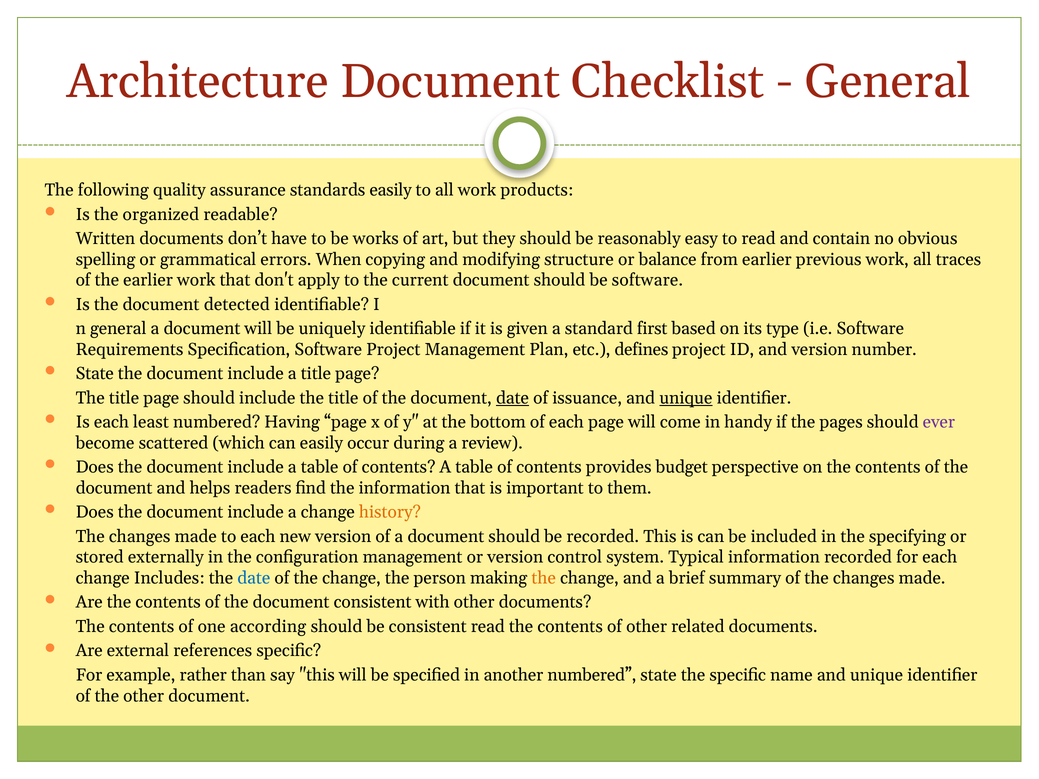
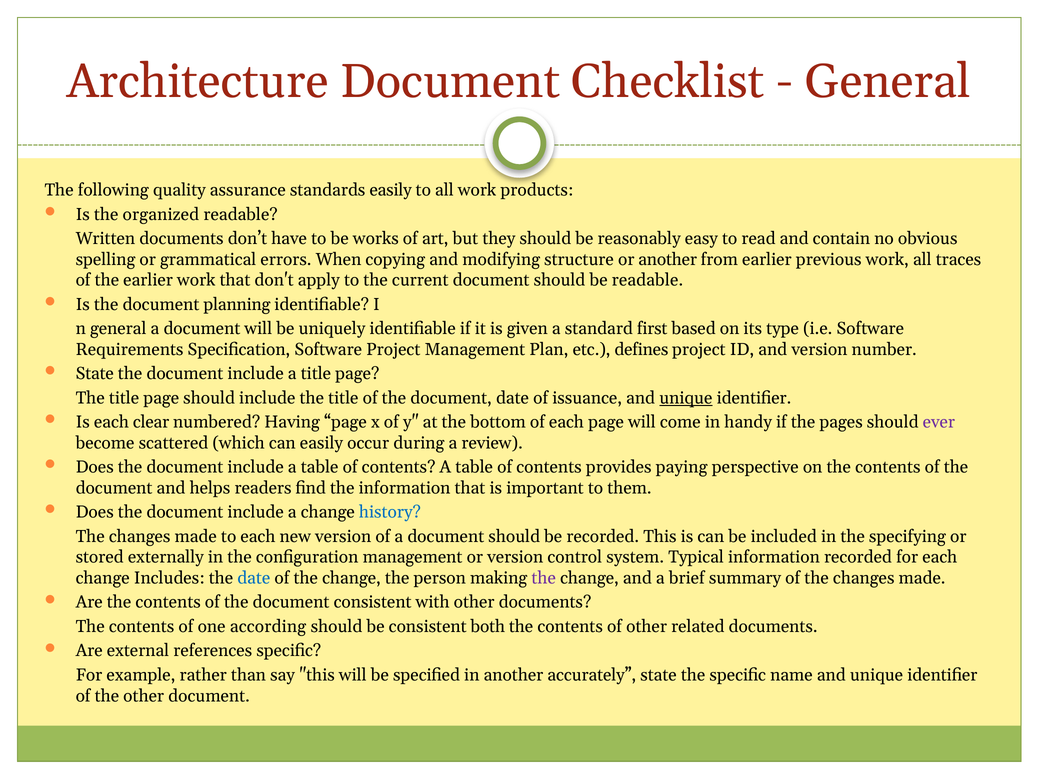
or balance: balance -> another
be software: software -> readable
detected: detected -> planning
date at (513, 398) underline: present -> none
least: least -> clear
budget: budget -> paying
history colour: orange -> blue
the at (544, 578) colour: orange -> purple
consistent read: read -> both
another numbered: numbered -> accurately
